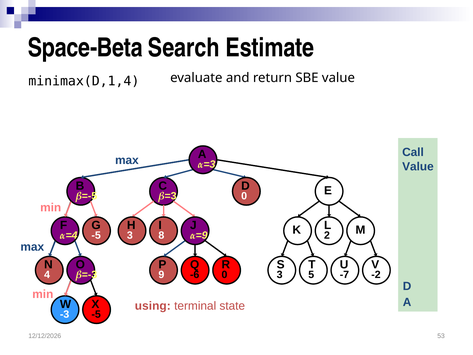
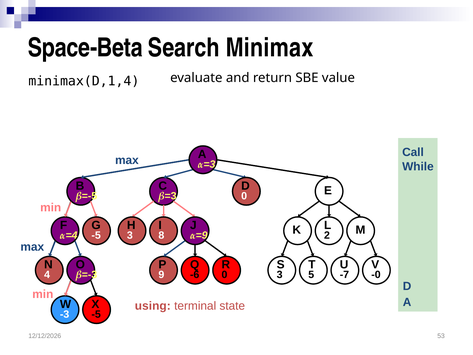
Estimate: Estimate -> Minimax
Value at (418, 166): Value -> While
-2: -2 -> -0
